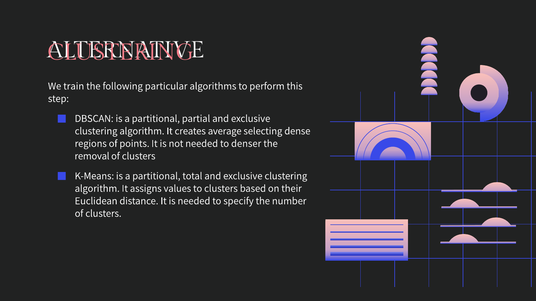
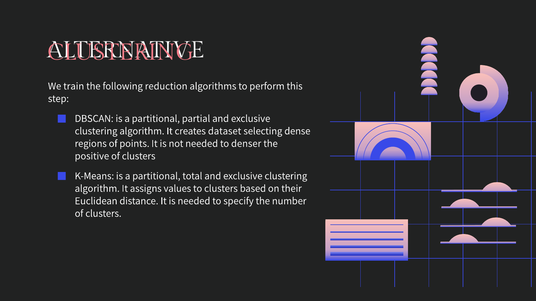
particular: particular -> reduction
average: average -> dataset
removal: removal -> positive
